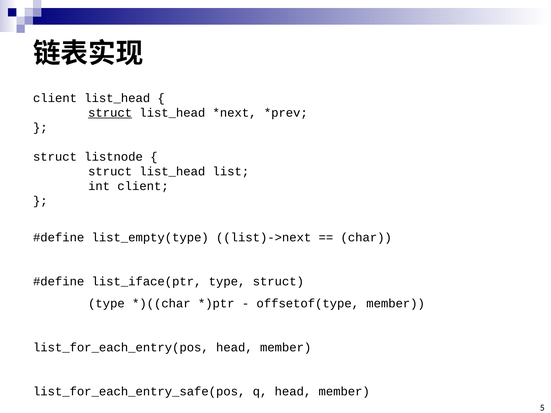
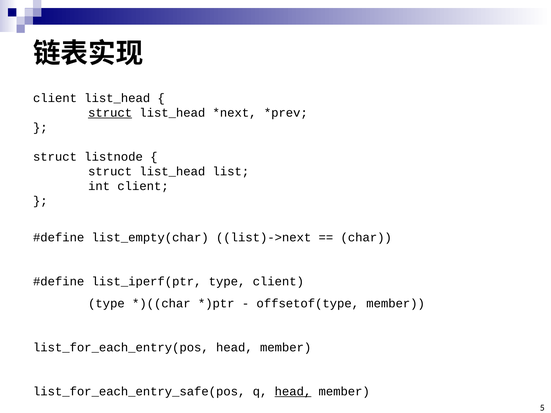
list_empty(type: list_empty(type -> list_empty(char
list_iface(ptr: list_iface(ptr -> list_iperf(ptr
type struct: struct -> client
head at (293, 392) underline: none -> present
